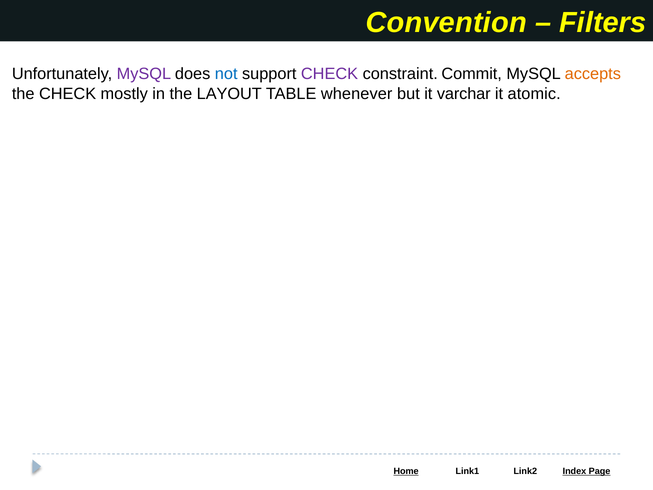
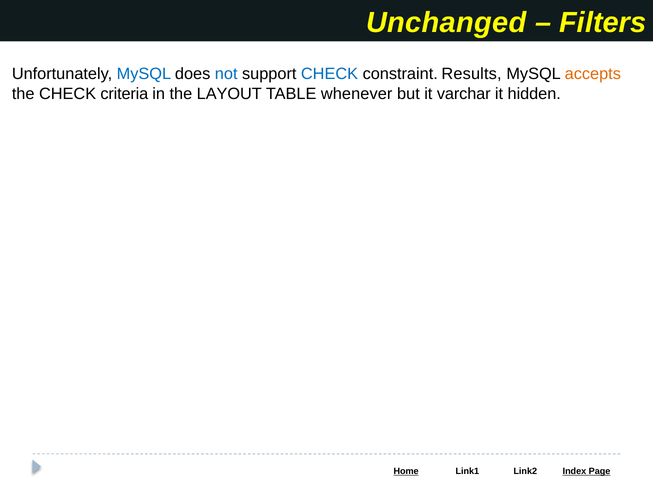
Convention: Convention -> Unchanged
MySQL at (144, 74) colour: purple -> blue
CHECK at (330, 74) colour: purple -> blue
Commit: Commit -> Results
mostly: mostly -> criteria
atomic: atomic -> hidden
